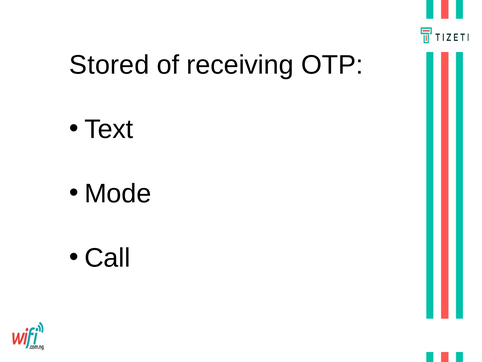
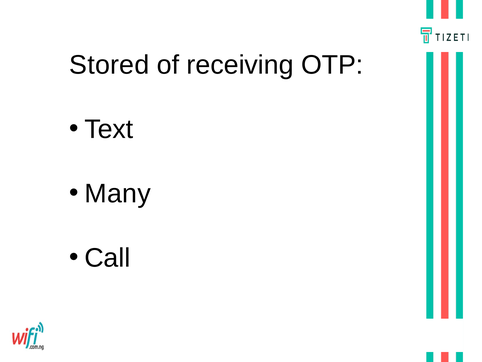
Mode: Mode -> Many
